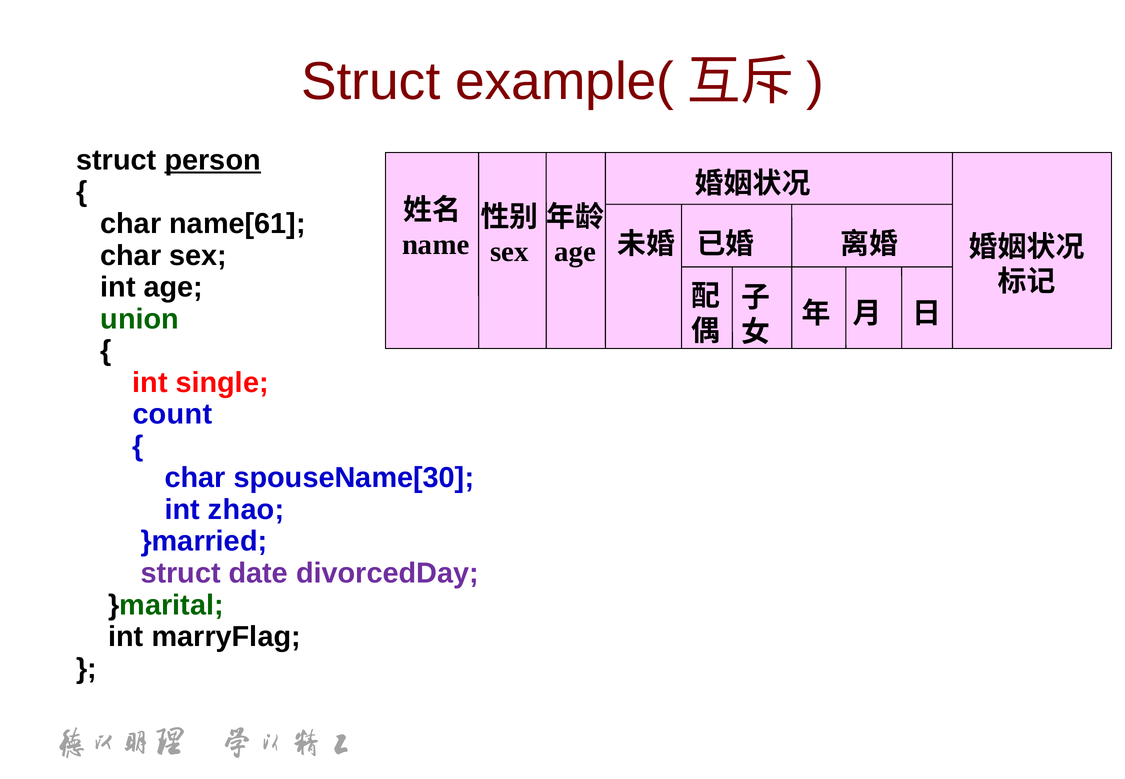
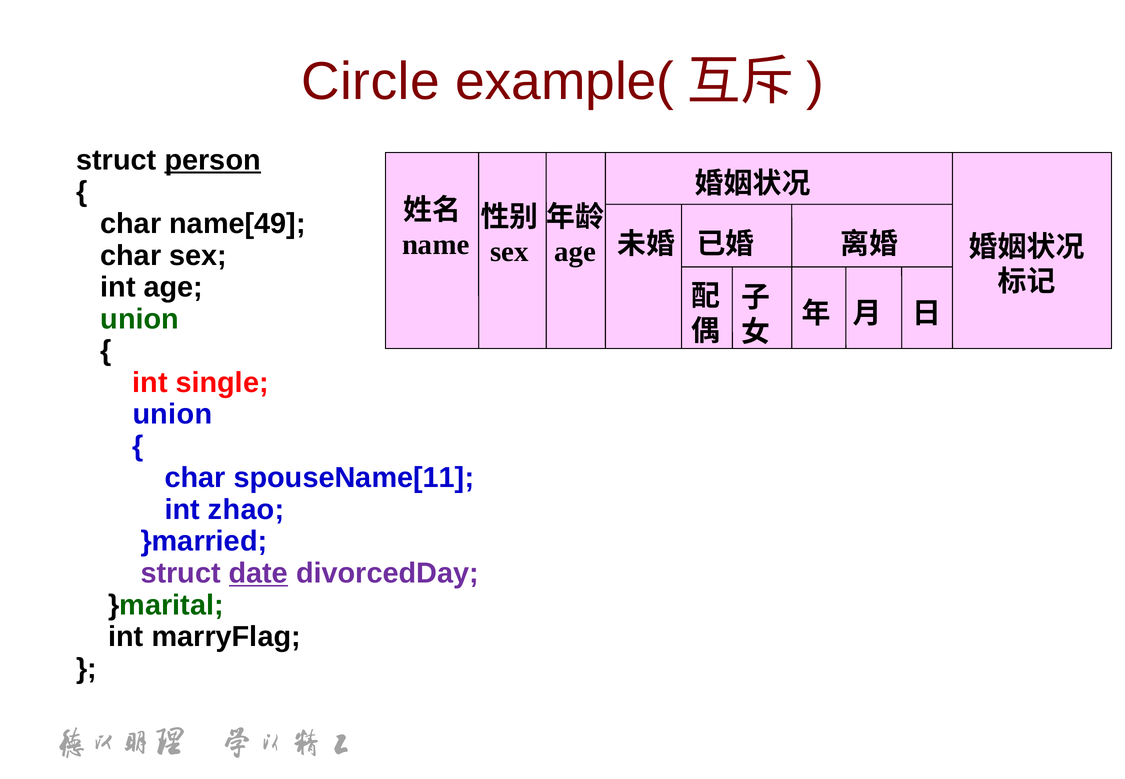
Struct at (371, 81): Struct -> Circle
name[61: name[61 -> name[49
count at (172, 414): count -> union
spouseName[30: spouseName[30 -> spouseName[11
date underline: none -> present
